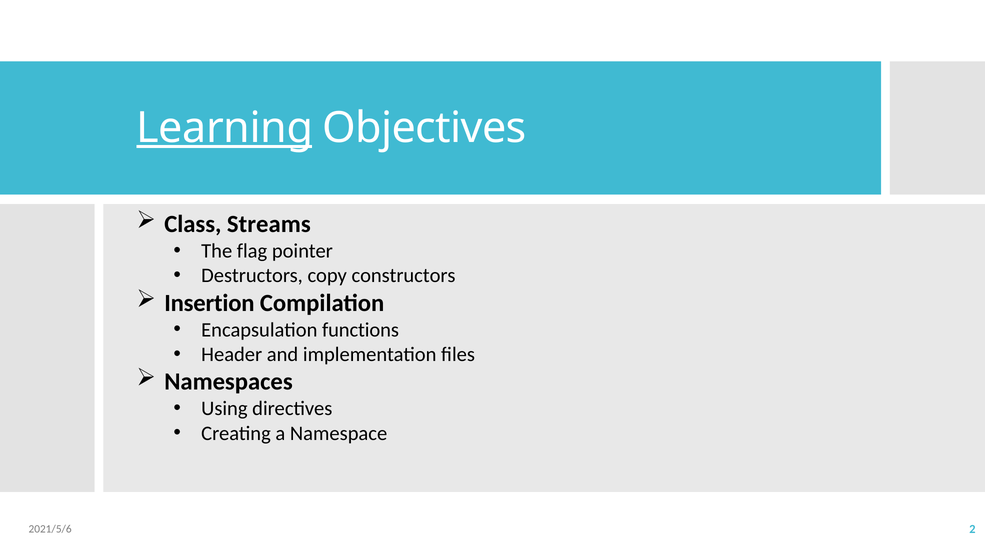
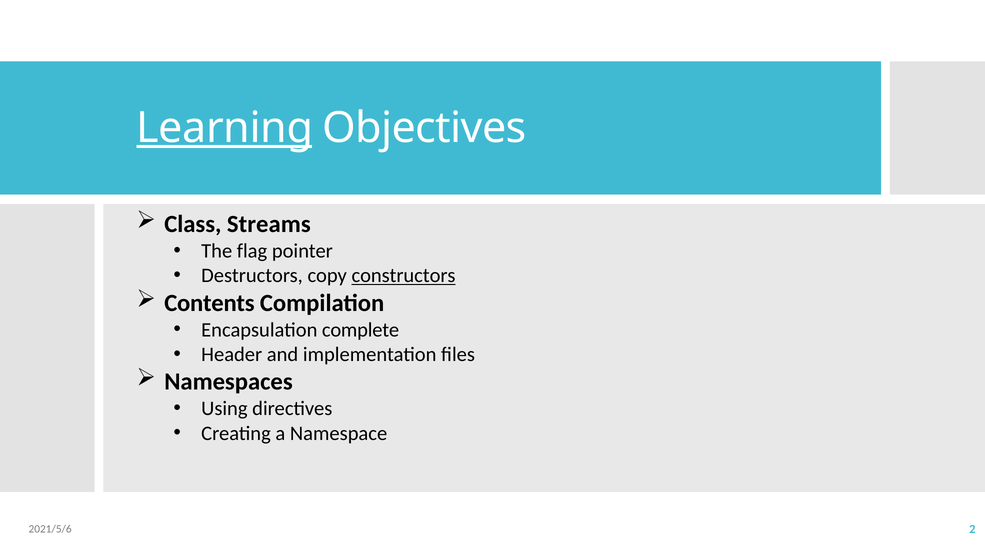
constructors underline: none -> present
Insertion: Insertion -> Contents
functions: functions -> complete
